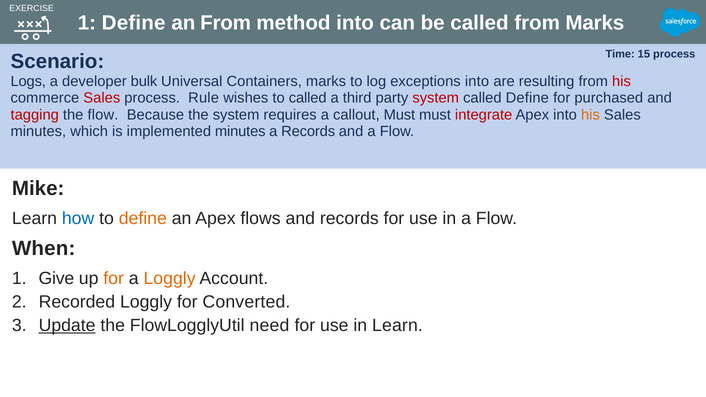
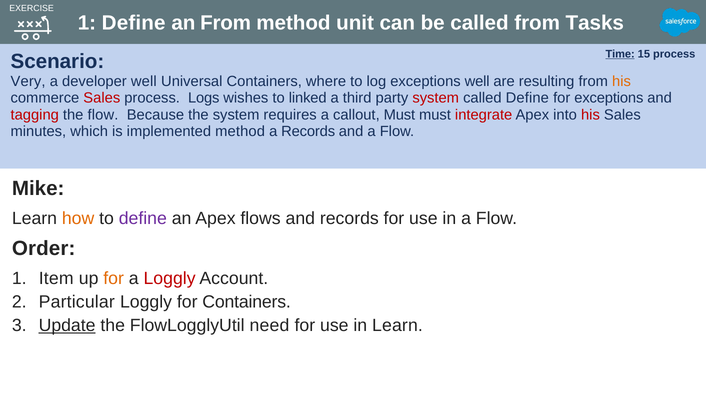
method into: into -> unit
from Marks: Marks -> Tasks
Time underline: none -> present
Logs: Logs -> Very
developer bulk: bulk -> well
Containers marks: marks -> where
exceptions into: into -> well
his at (621, 81) colour: red -> orange
Rule: Rule -> Logs
to called: called -> linked
for purchased: purchased -> exceptions
his at (590, 115) colour: orange -> red
implemented minutes: minutes -> method
how colour: blue -> orange
define at (143, 219) colour: orange -> purple
When: When -> Order
Give: Give -> Item
Loggly at (170, 279) colour: orange -> red
Recorded: Recorded -> Particular
for Converted: Converted -> Containers
